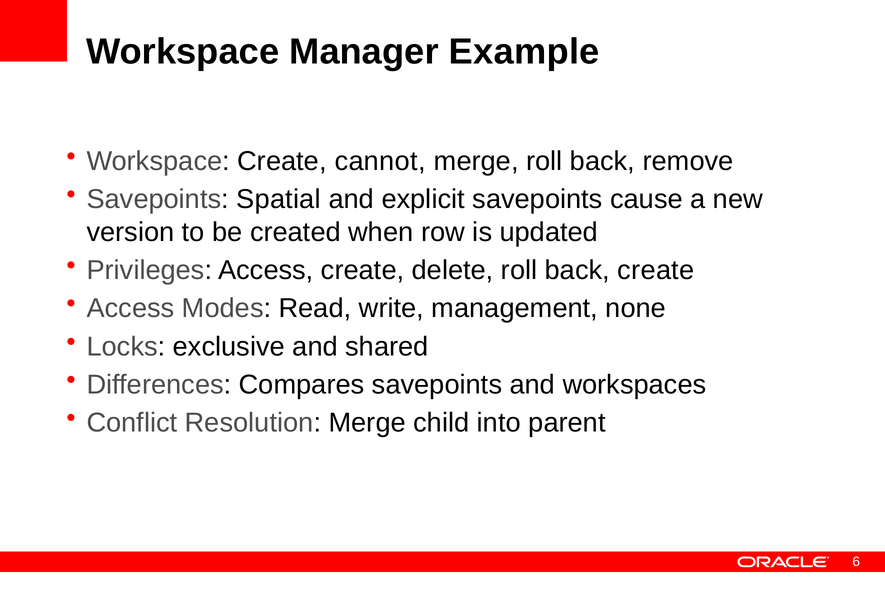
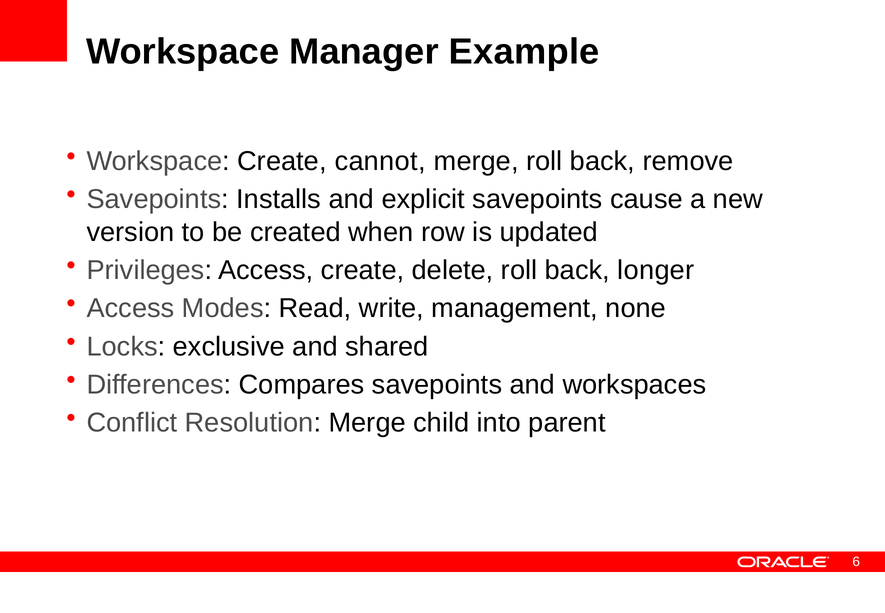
Spatial: Spatial -> Installs
back create: create -> longer
